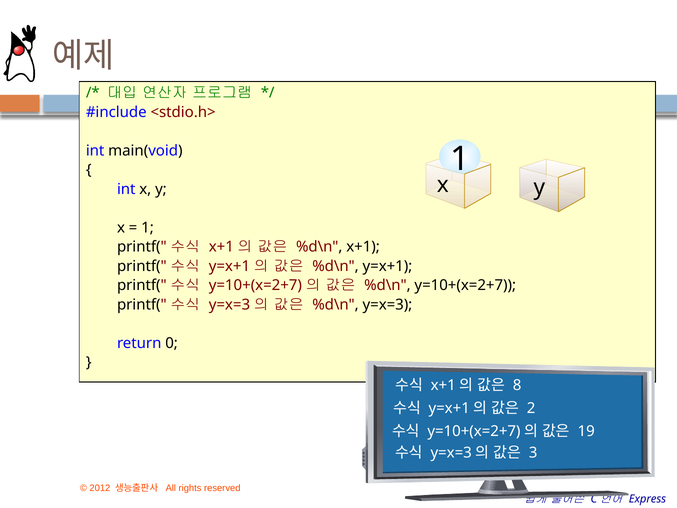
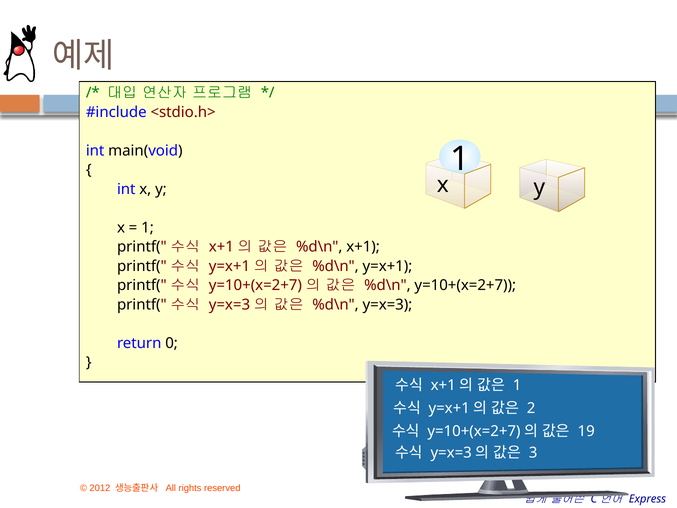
8 at (517, 385): 8 -> 1
